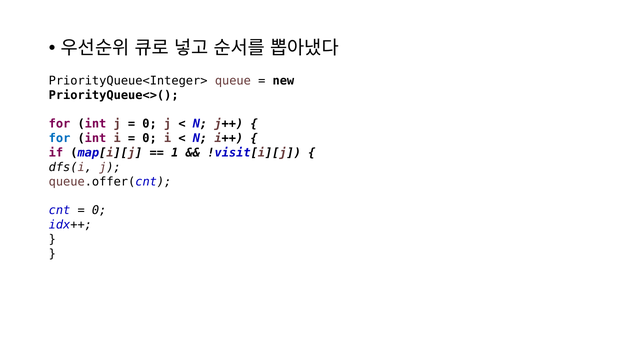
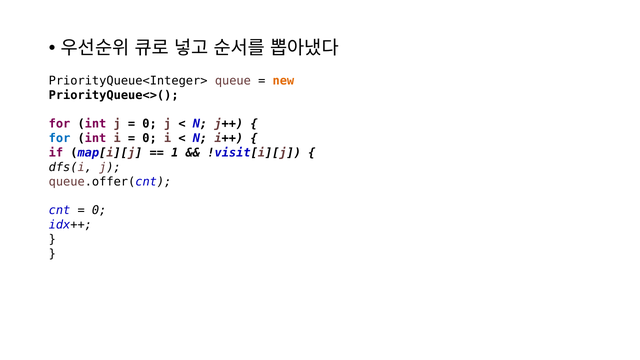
new colour: black -> orange
